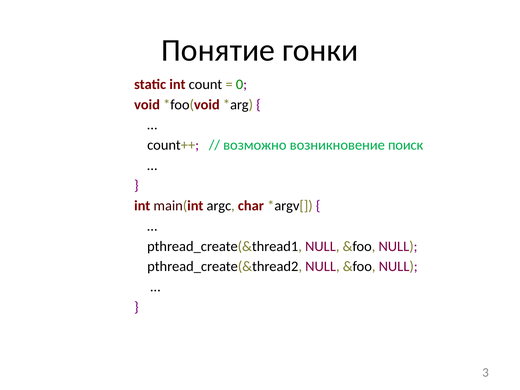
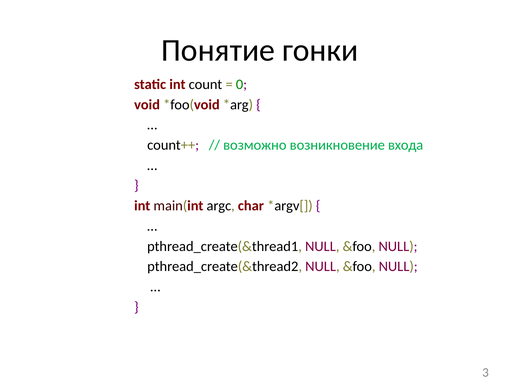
поиск: поиск -> входа
